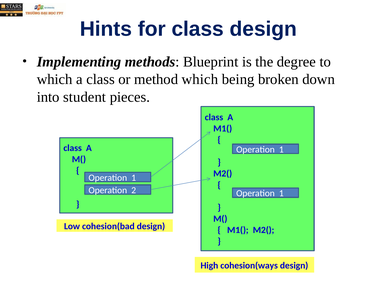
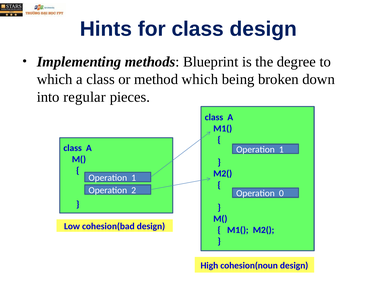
student: student -> regular
1 at (281, 194): 1 -> 0
cohesion(ways: cohesion(ways -> cohesion(noun
